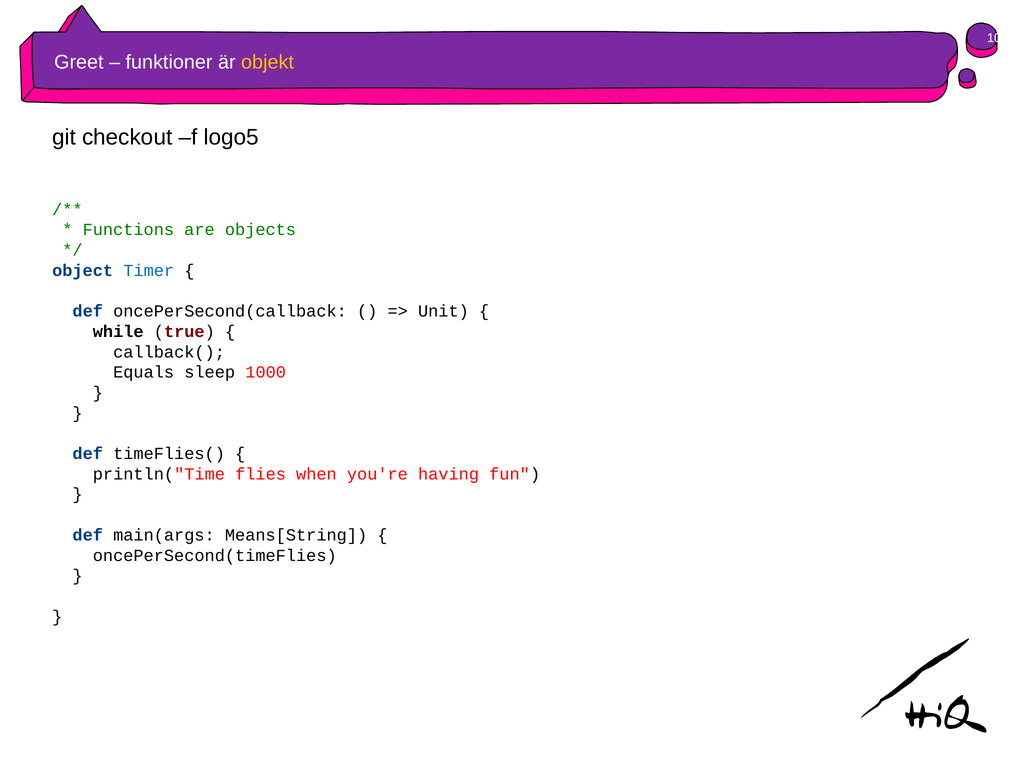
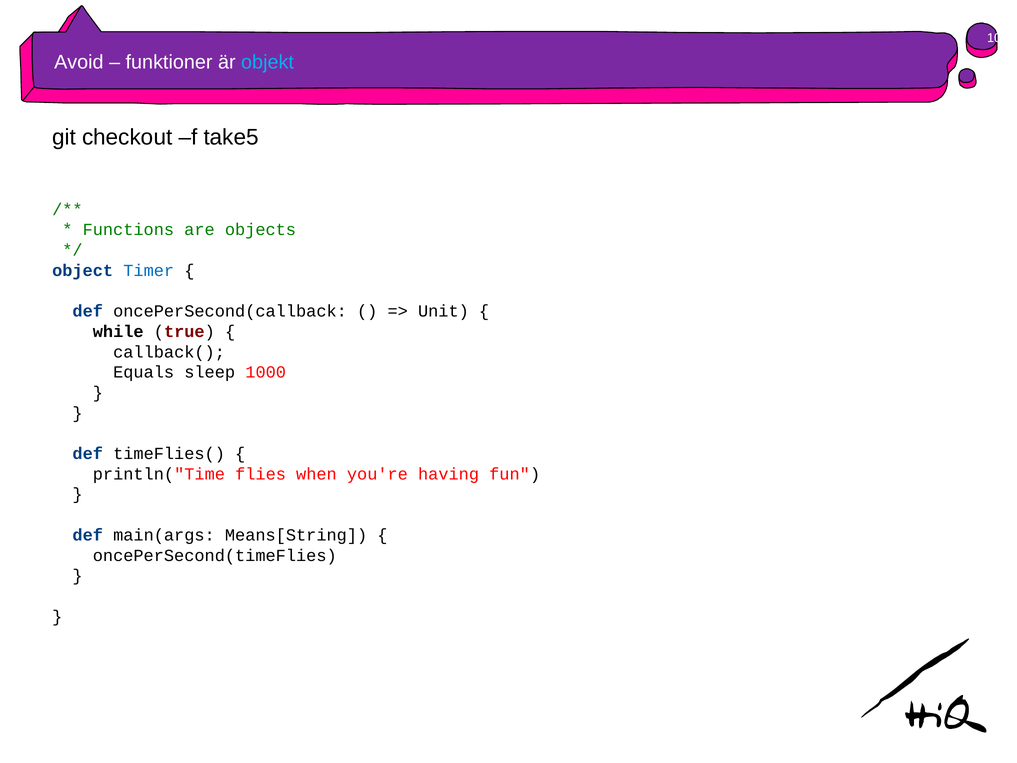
Greet: Greet -> Avoid
objekt colour: yellow -> light blue
logo5: logo5 -> take5
